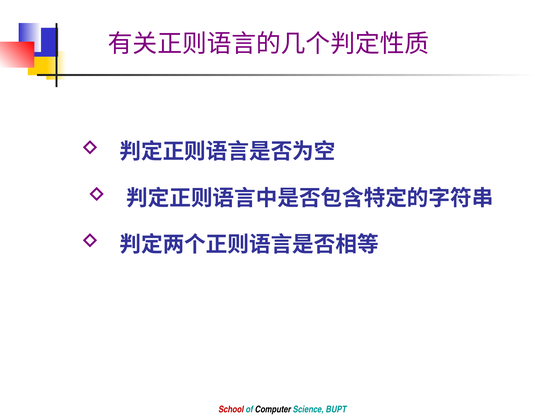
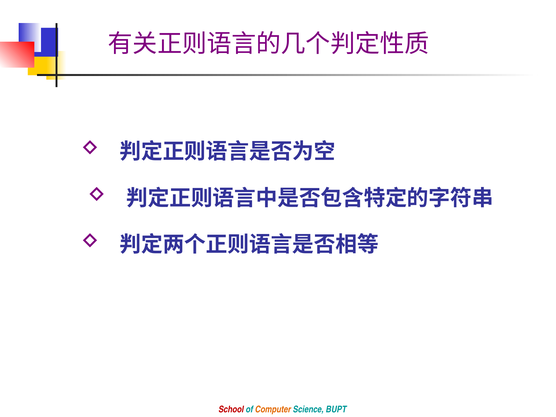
Computer colour: black -> orange
